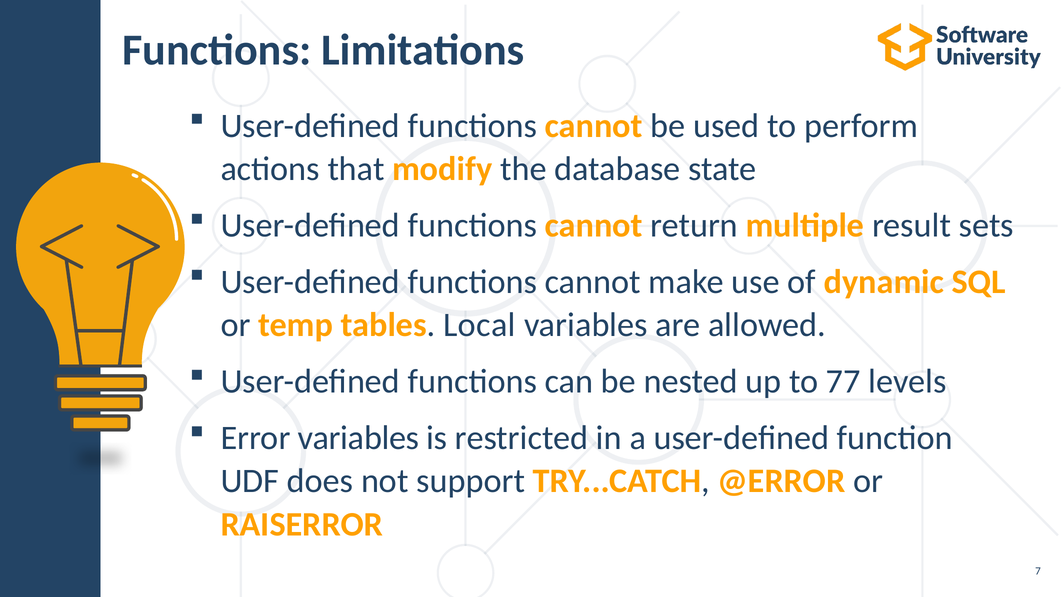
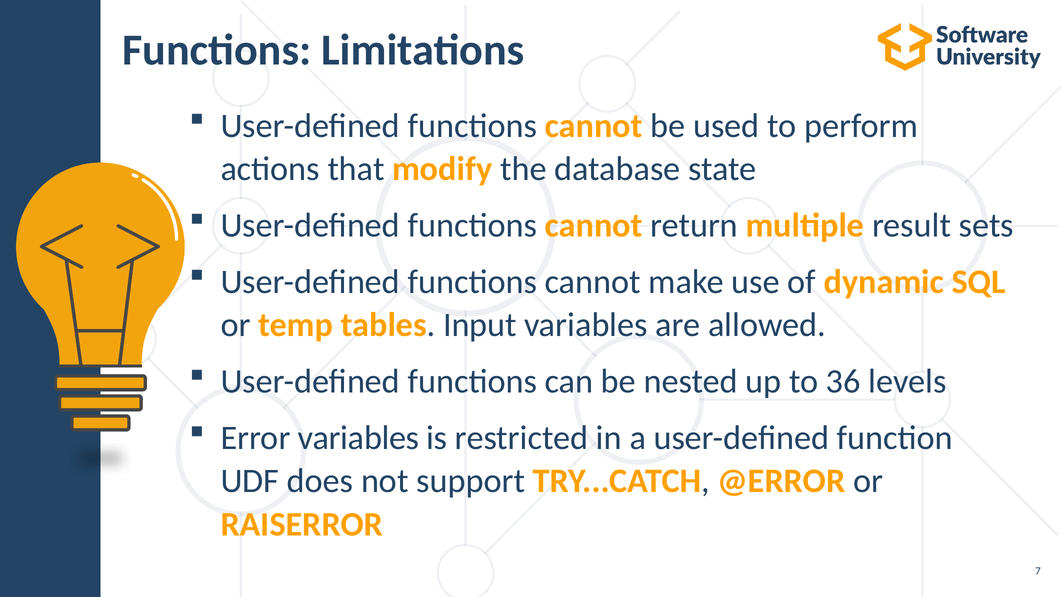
Local: Local -> Input
77: 77 -> 36
